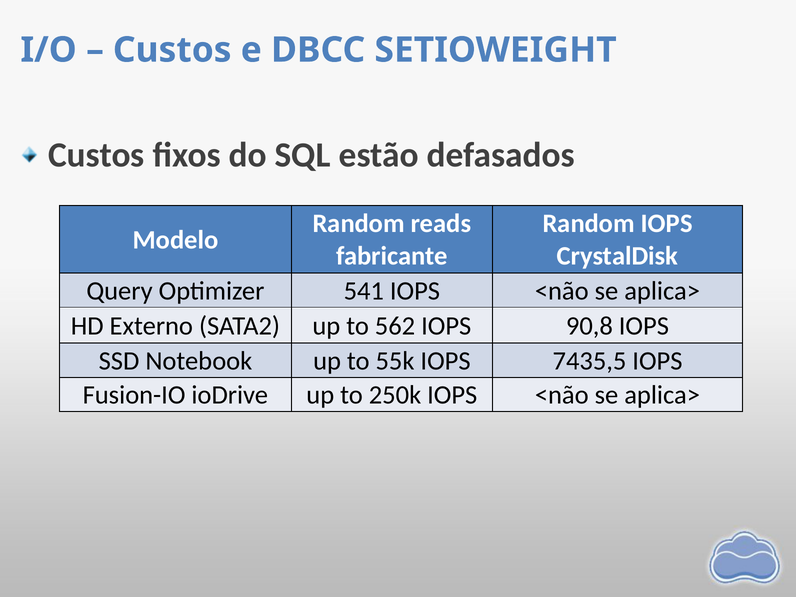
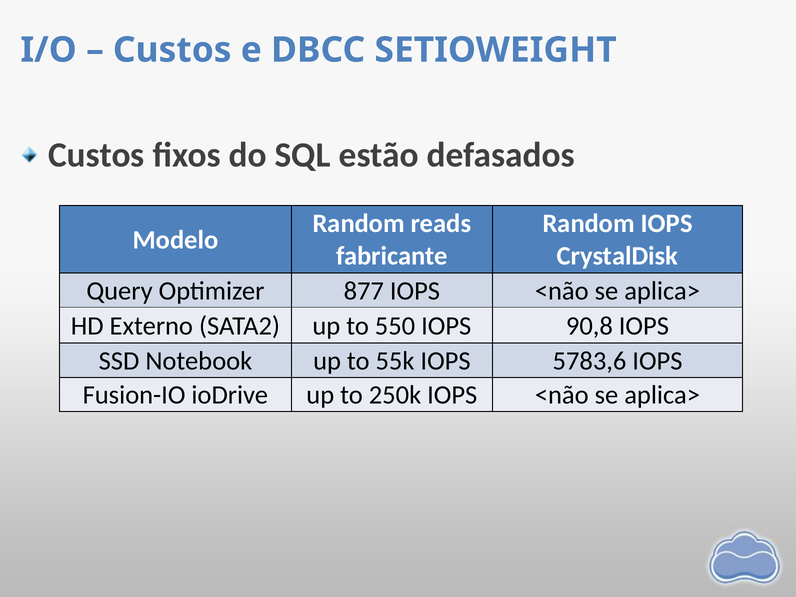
541: 541 -> 877
562: 562 -> 550
7435,5: 7435,5 -> 5783,6
